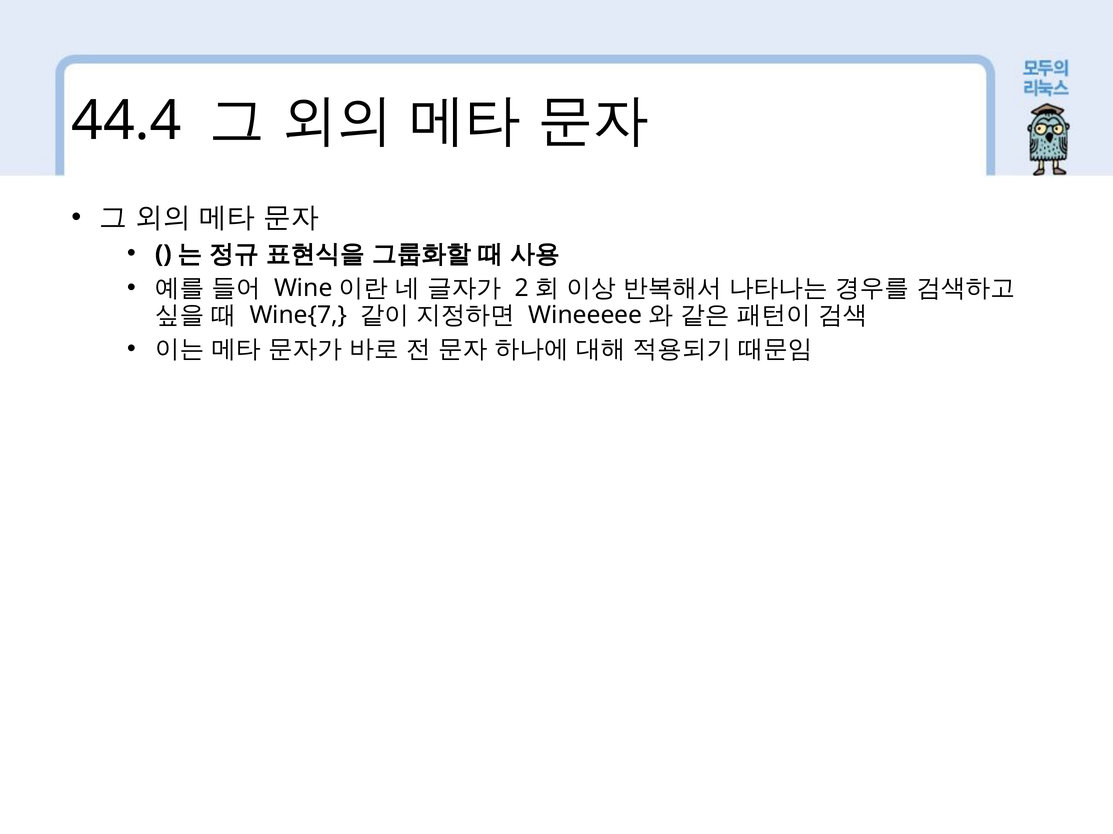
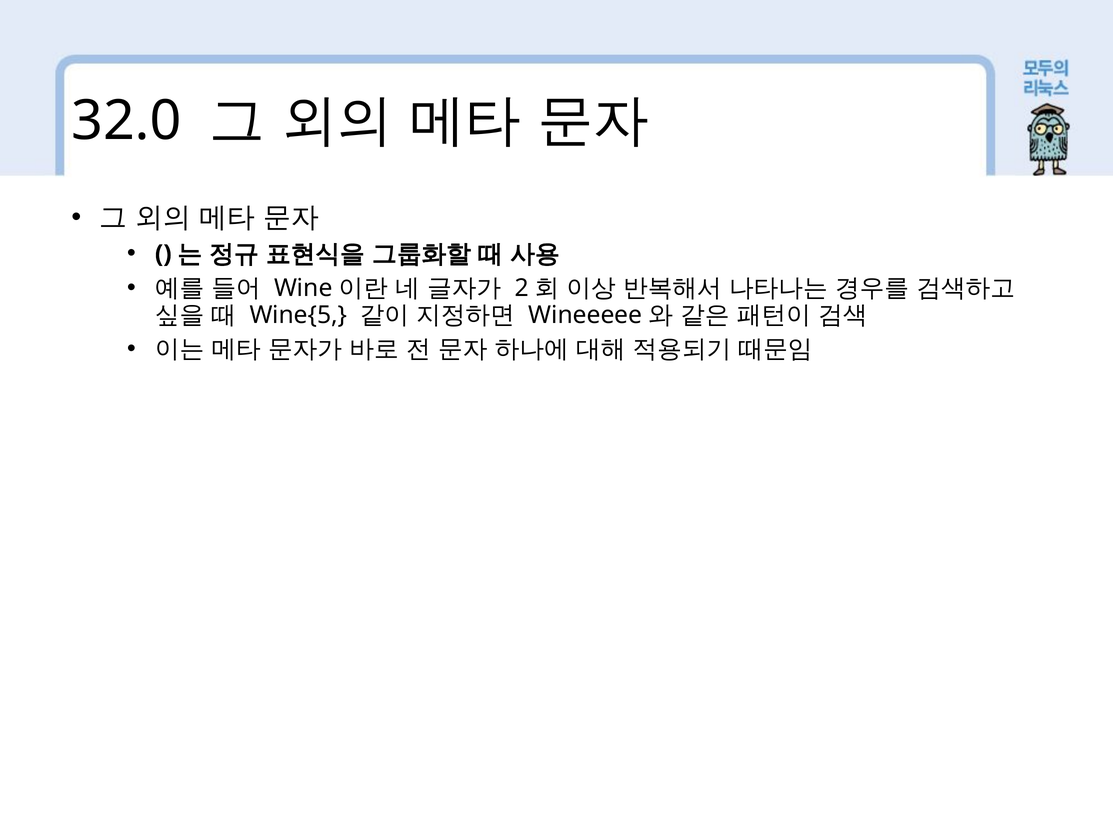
44.4: 44.4 -> 32.0
Wine{7: Wine{7 -> Wine{5
